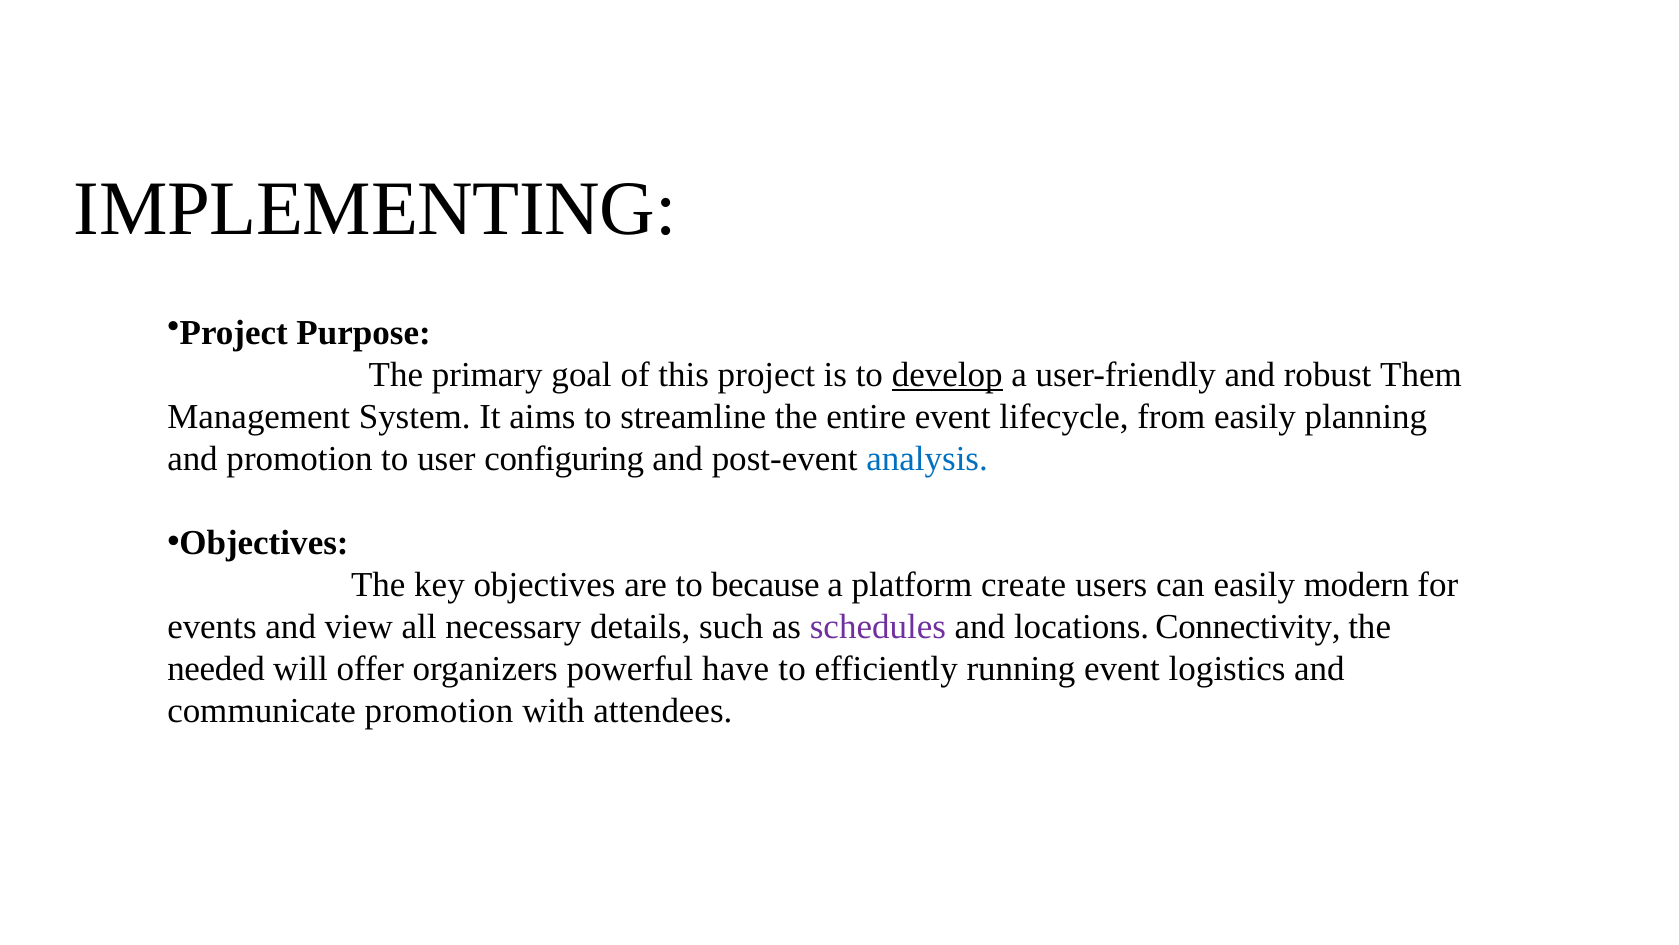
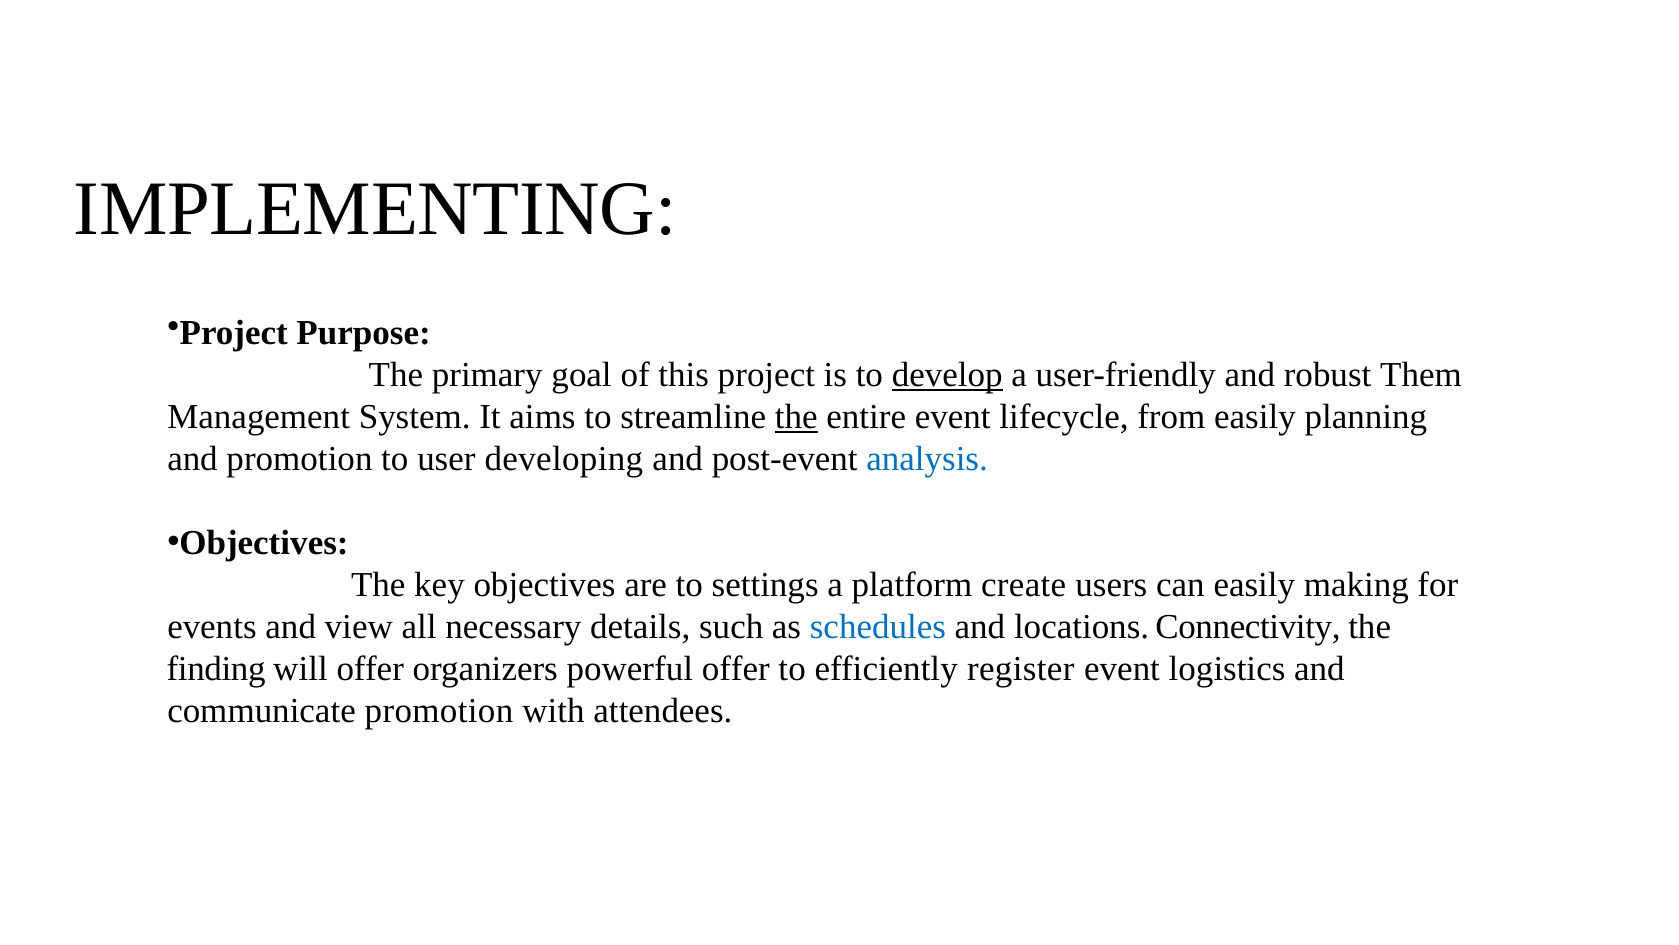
the at (796, 416) underline: none -> present
configuring: configuring -> developing
because: because -> settings
modern: modern -> making
schedules colour: purple -> blue
needed: needed -> finding
powerful have: have -> offer
running: running -> register
